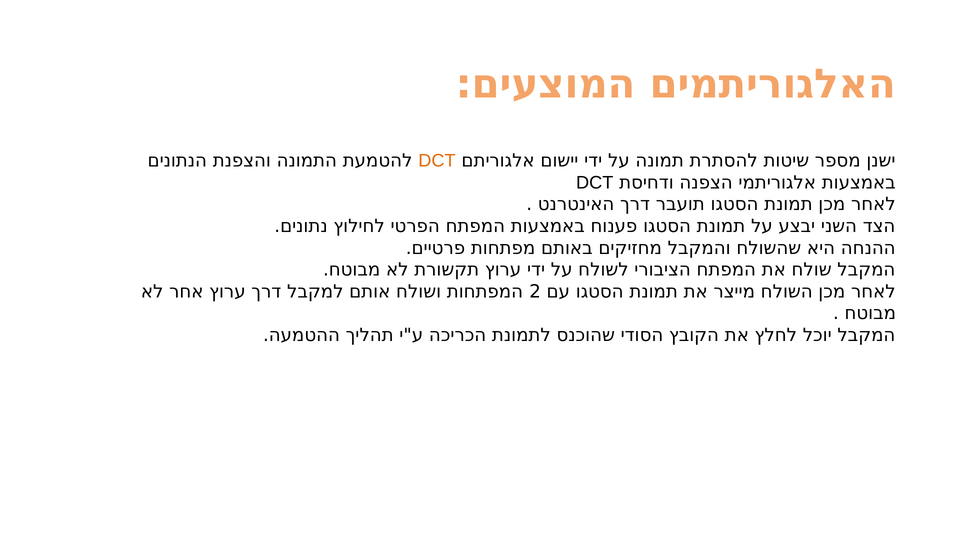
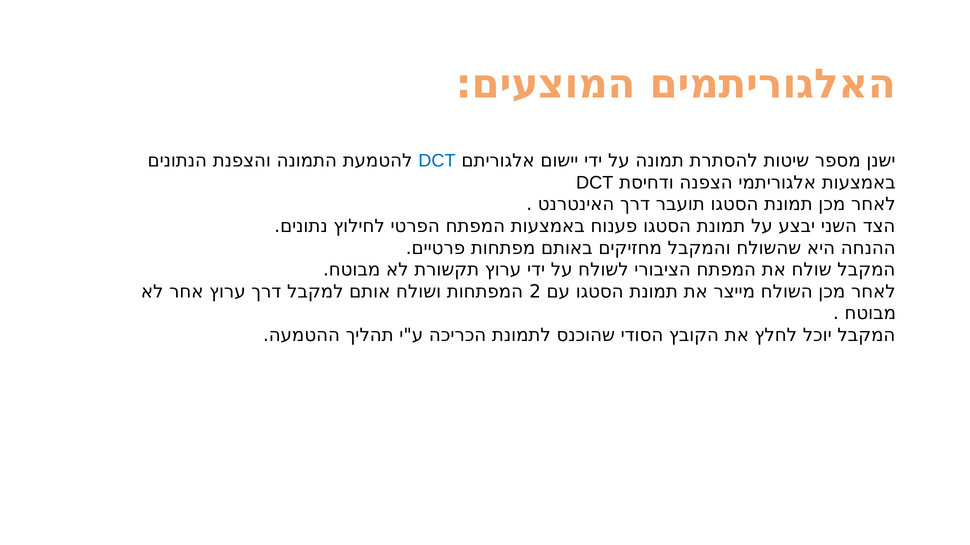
DCT at (437, 161) colour: orange -> blue
